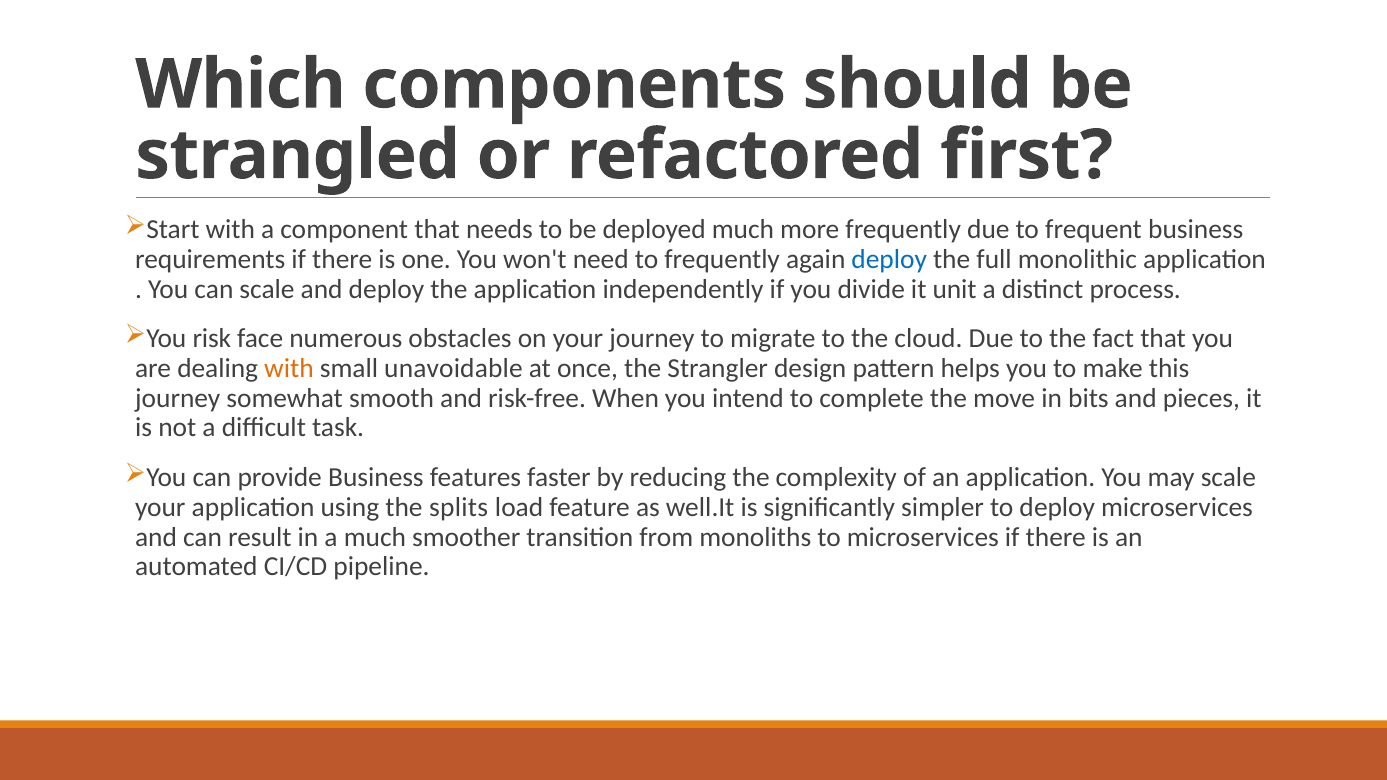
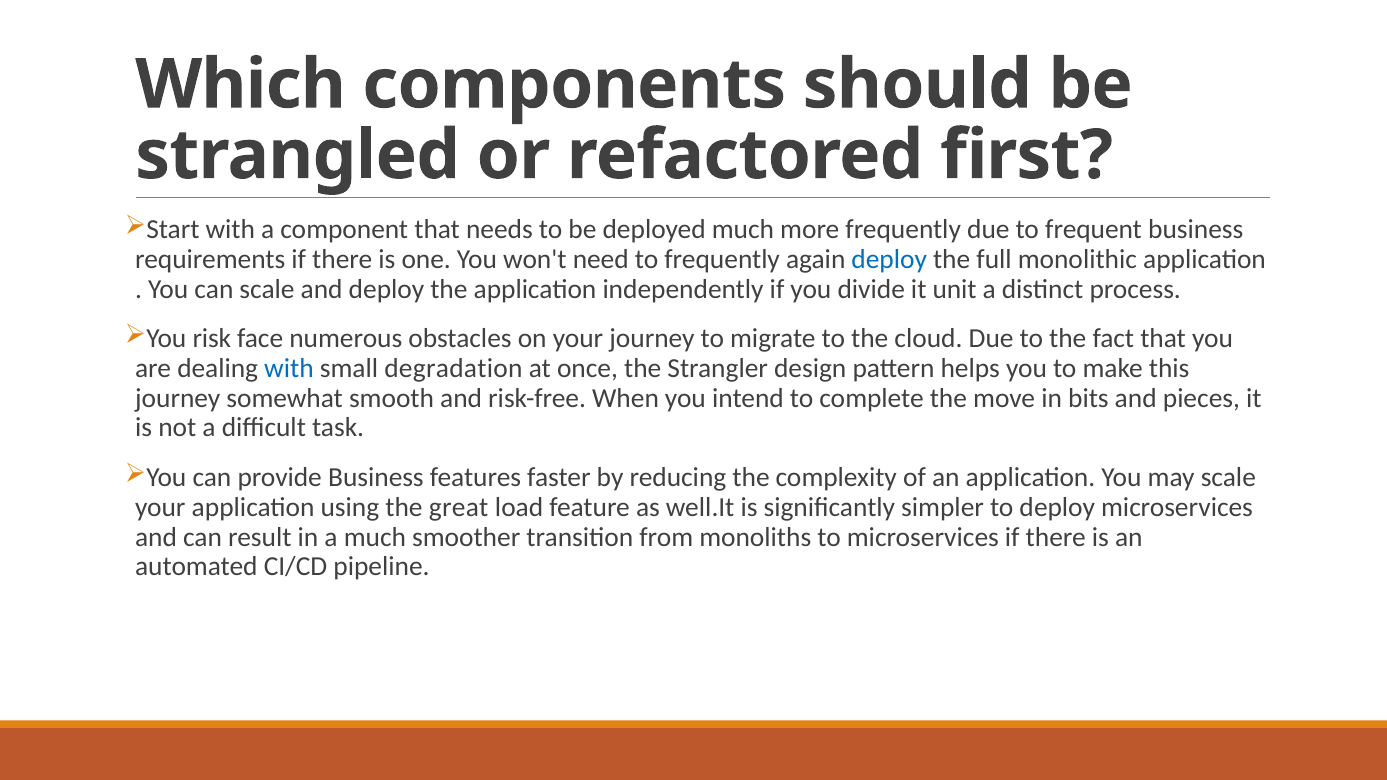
with at (289, 369) colour: orange -> blue
unavoidable: unavoidable -> degradation
splits: splits -> great
